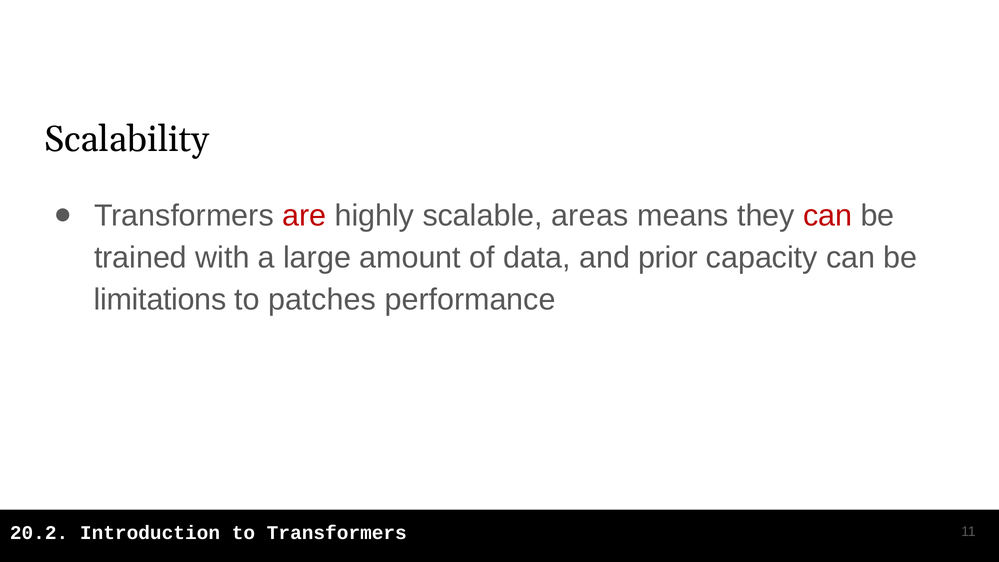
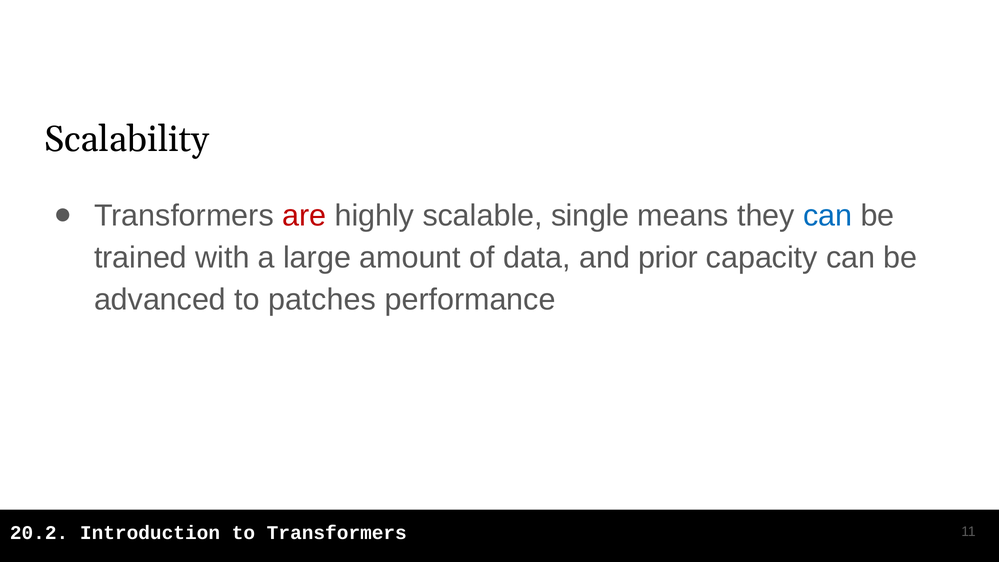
areas: areas -> single
can at (828, 215) colour: red -> blue
limitations: limitations -> advanced
